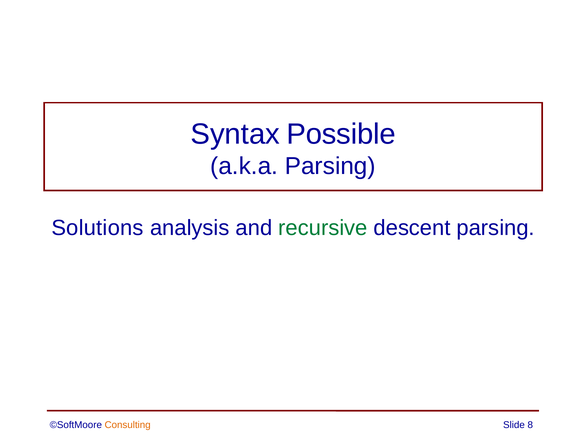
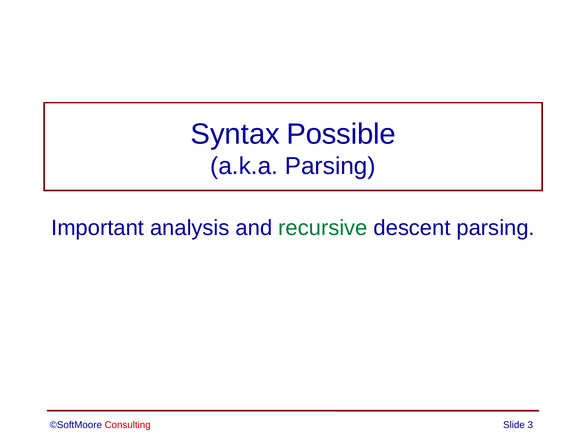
Solutions: Solutions -> Important
Consulting colour: orange -> red
8: 8 -> 3
